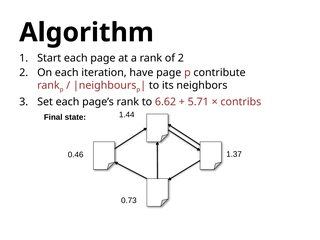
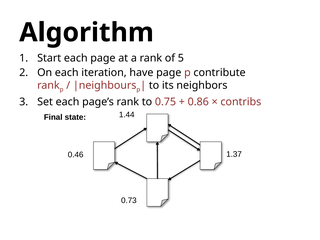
of 2: 2 -> 5
6.62: 6.62 -> 0.75
5.71: 5.71 -> 0.86
